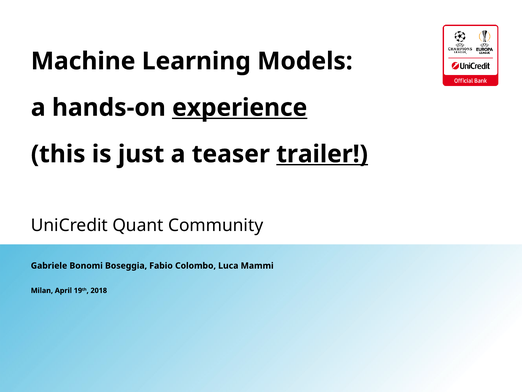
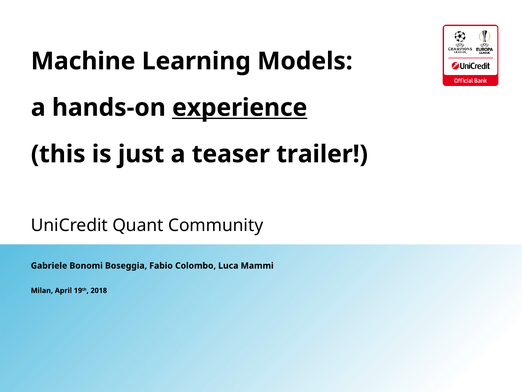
trailer underline: present -> none
